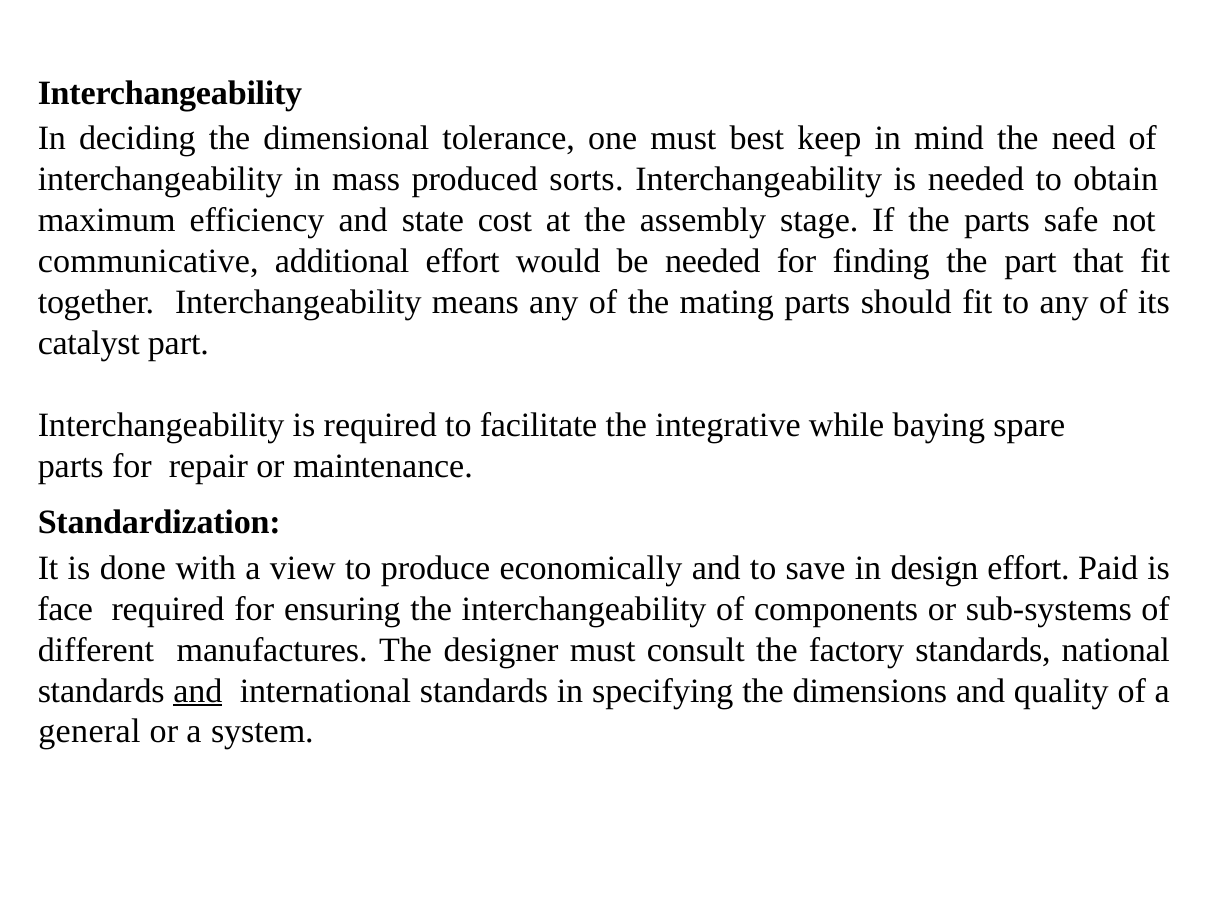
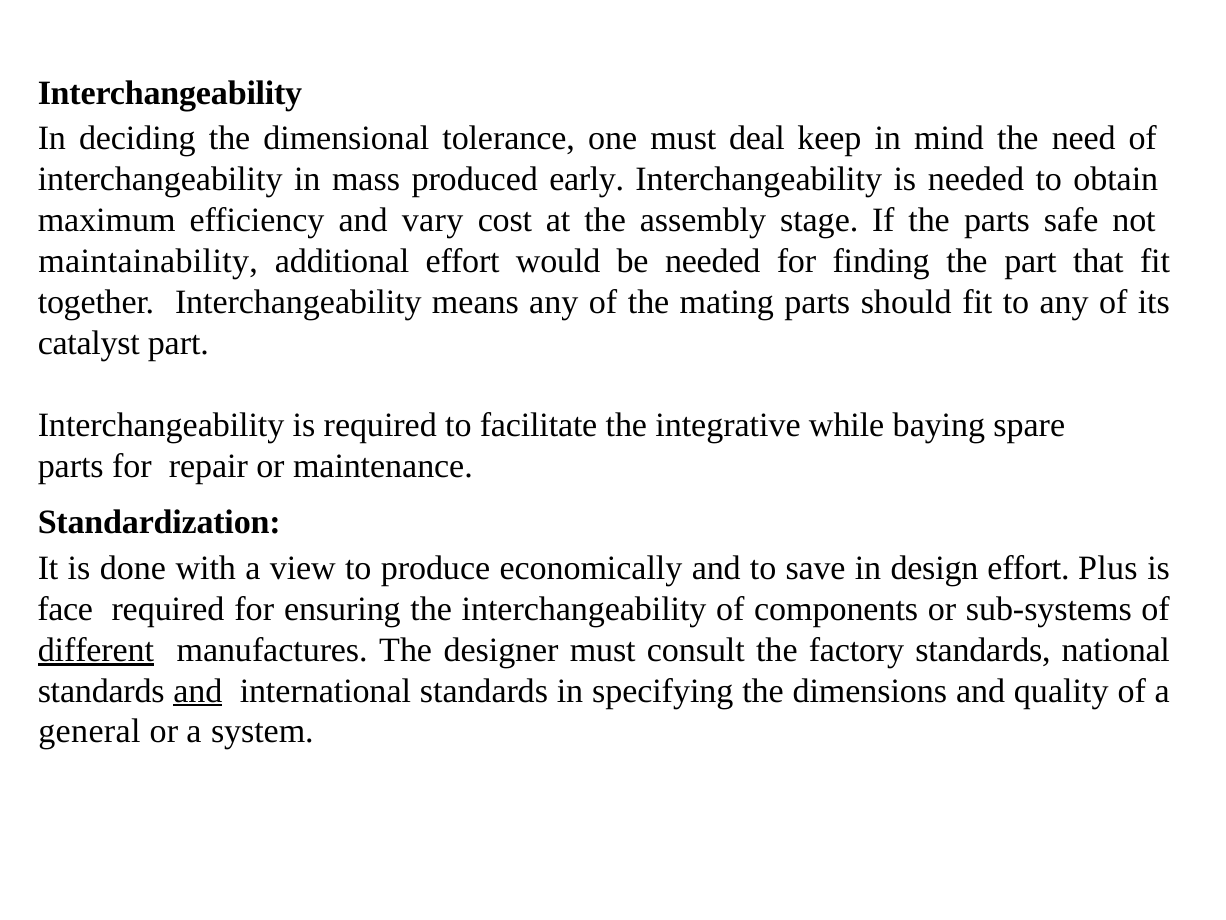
best: best -> deal
sorts: sorts -> early
state: state -> vary
communicative: communicative -> maintainability
Paid: Paid -> Plus
different underline: none -> present
